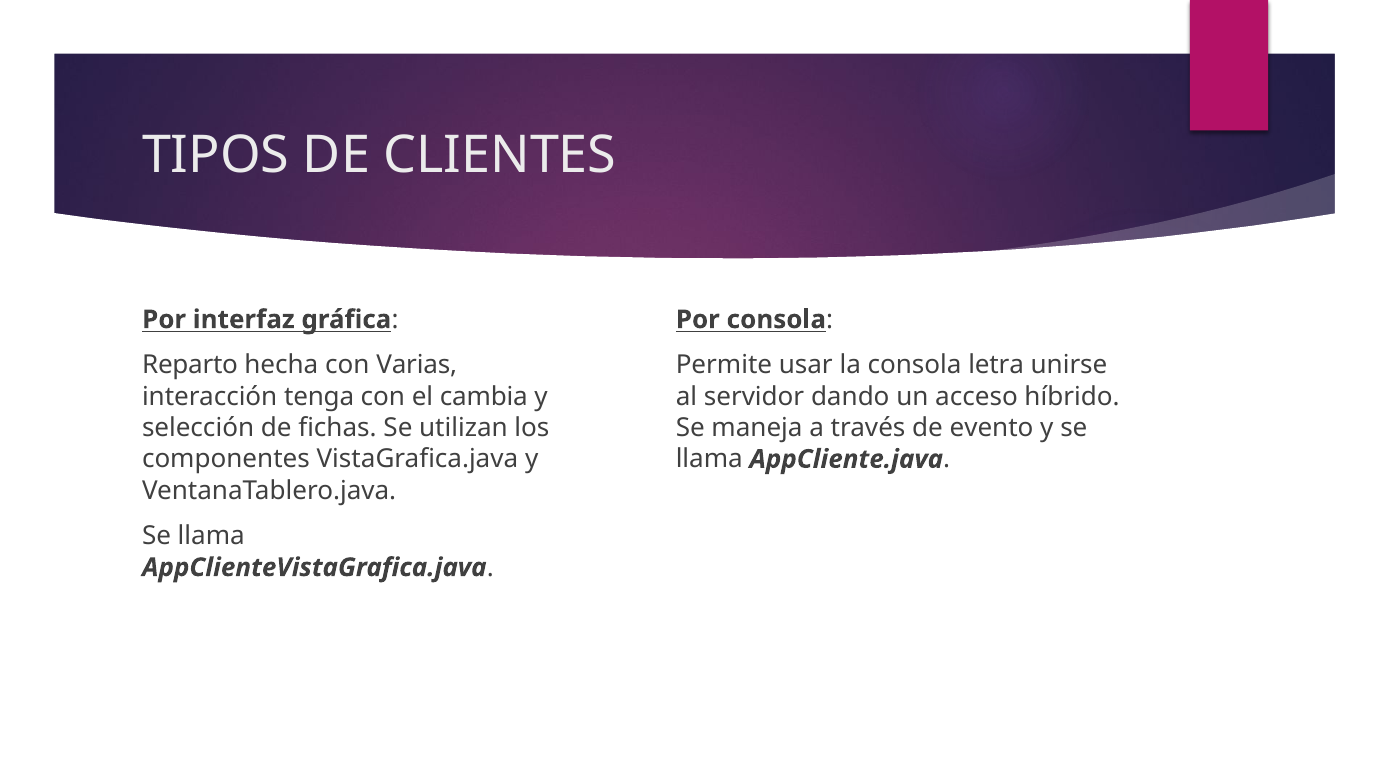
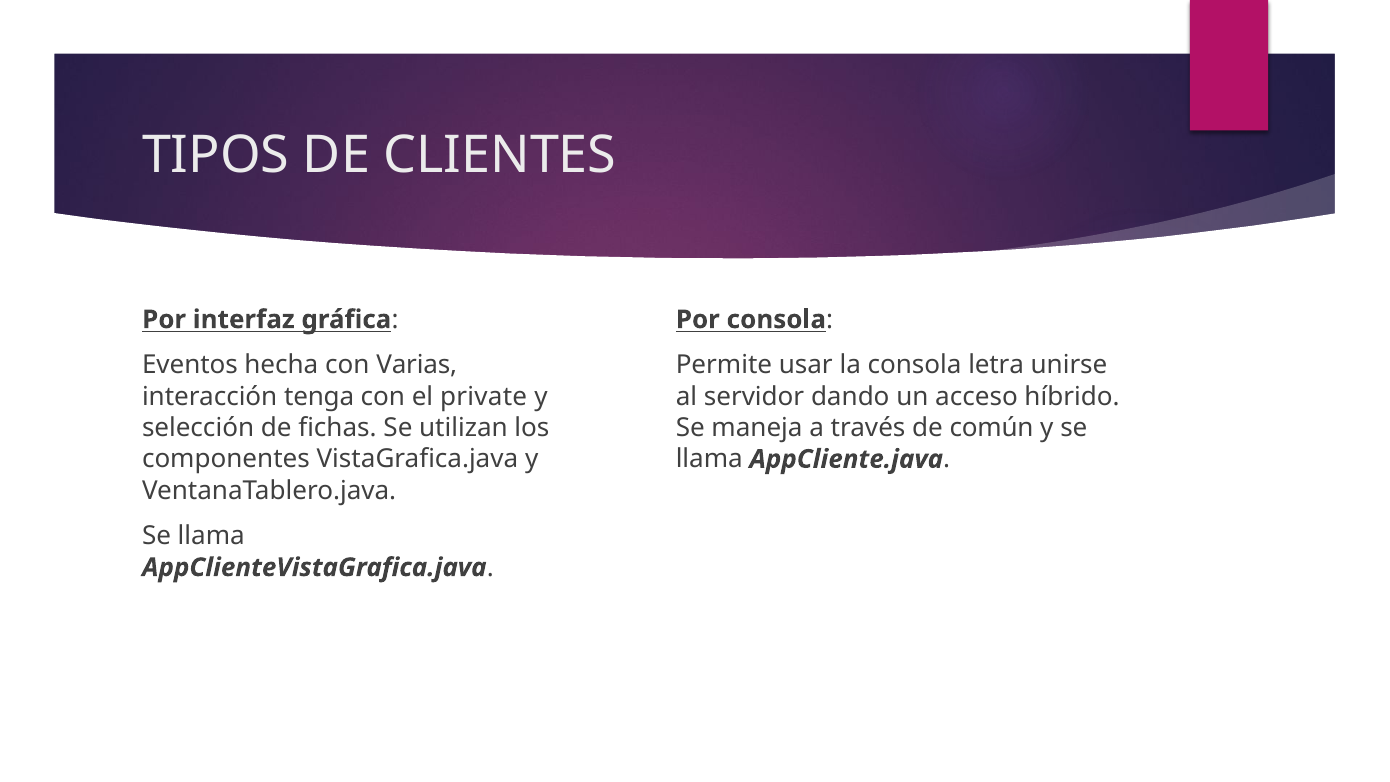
Reparto: Reparto -> Eventos
cambia: cambia -> private
evento: evento -> común
